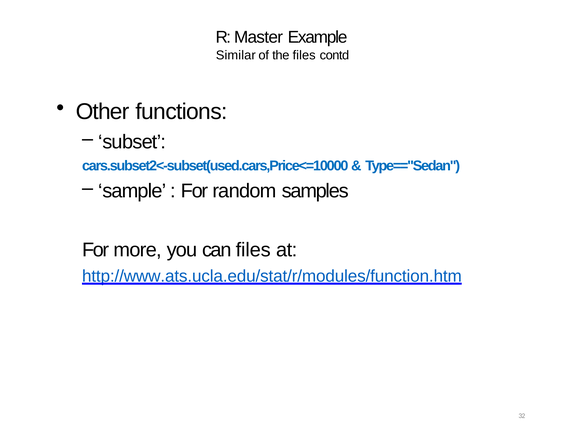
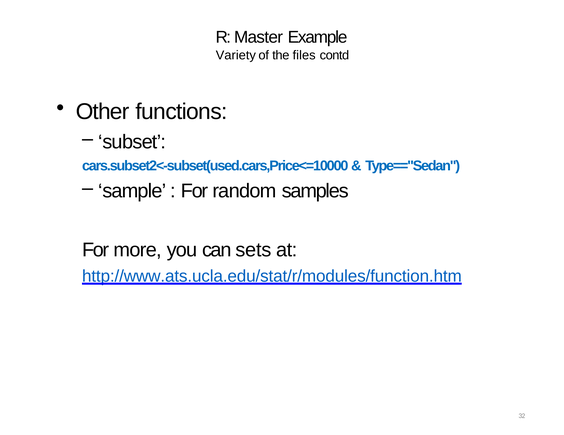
Similar: Similar -> Variety
can files: files -> sets
